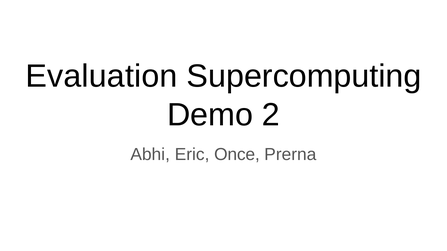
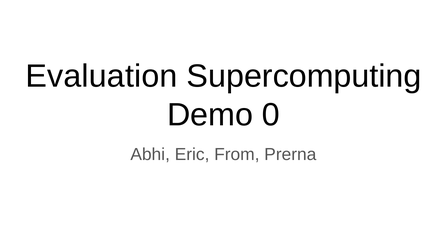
2: 2 -> 0
Once: Once -> From
